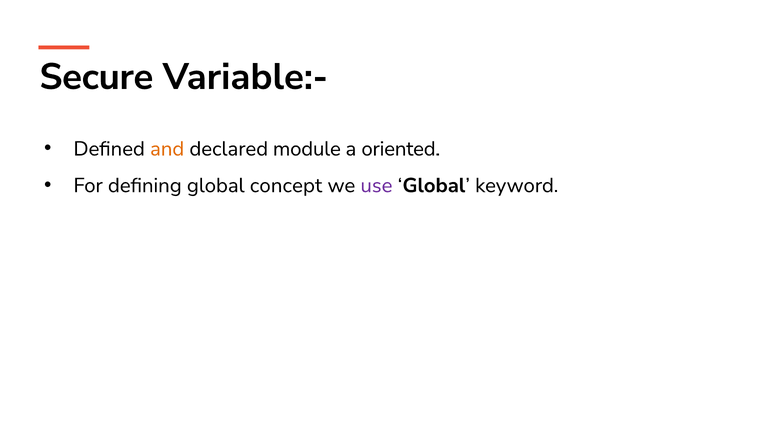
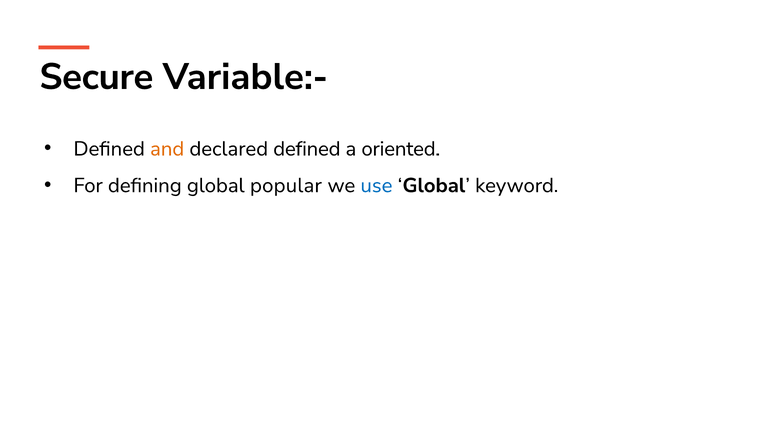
declared module: module -> defined
concept: concept -> popular
use colour: purple -> blue
